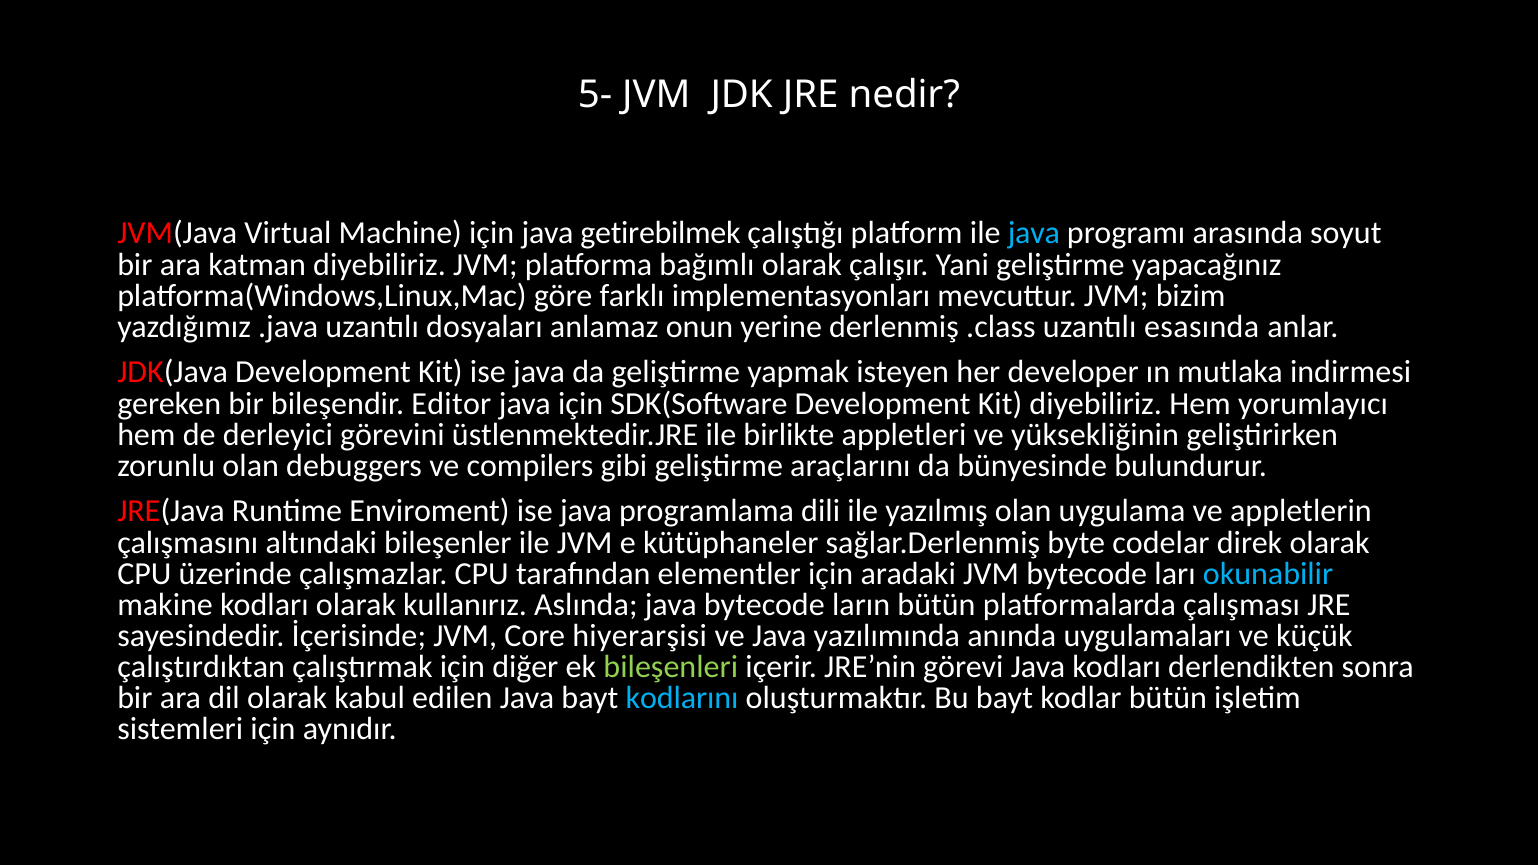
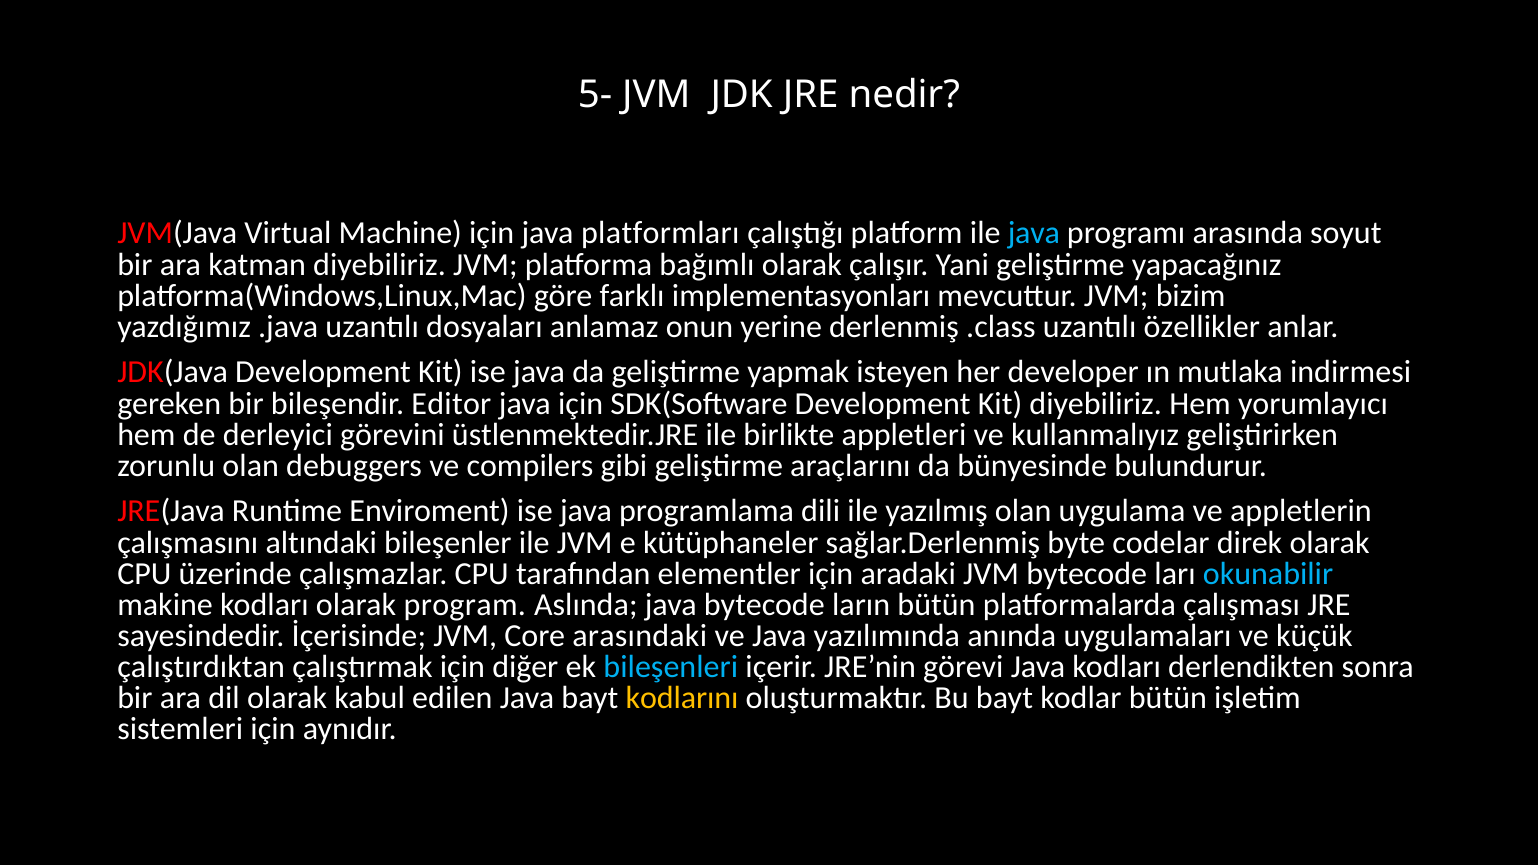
getirebilmek: getirebilmek -> platformları
esasında: esasında -> özellikler
yüksekliğinin: yüksekliğinin -> kullanmalıyız
kullanırız: kullanırız -> program
hiyerarşisi: hiyerarşisi -> arasındaki
bileşenleri colour: light green -> light blue
kodlarını colour: light blue -> yellow
